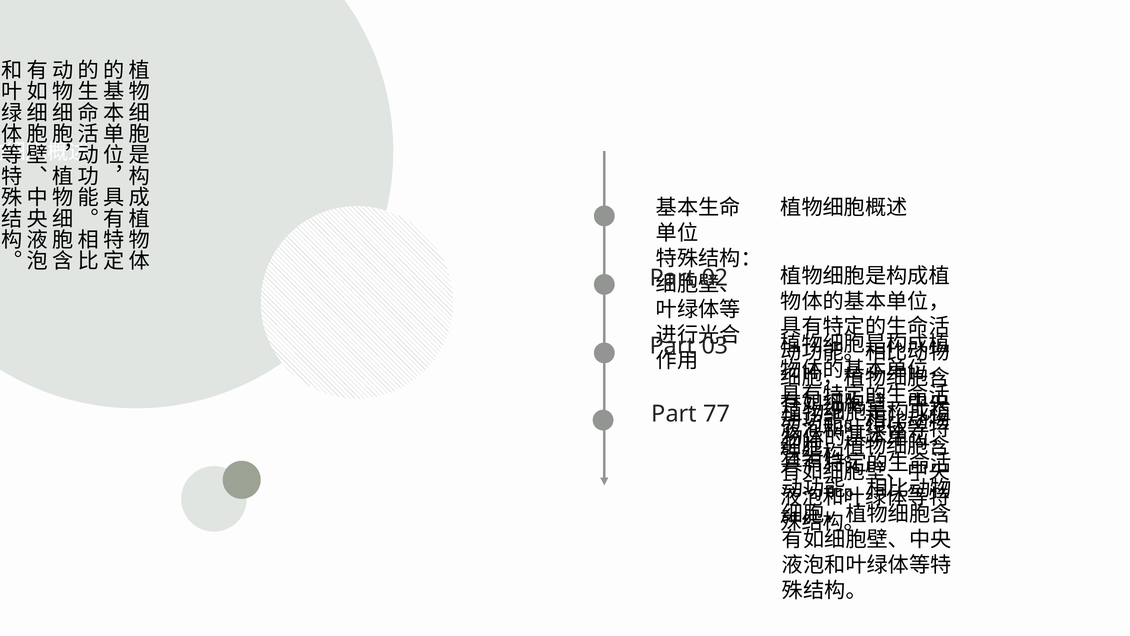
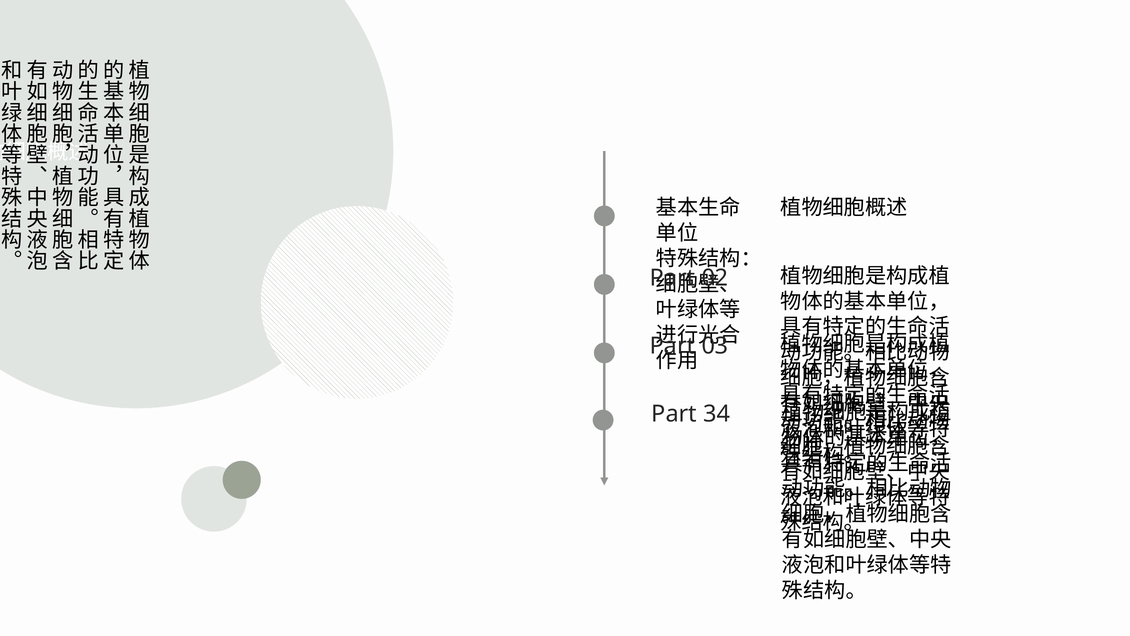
77: 77 -> 34
